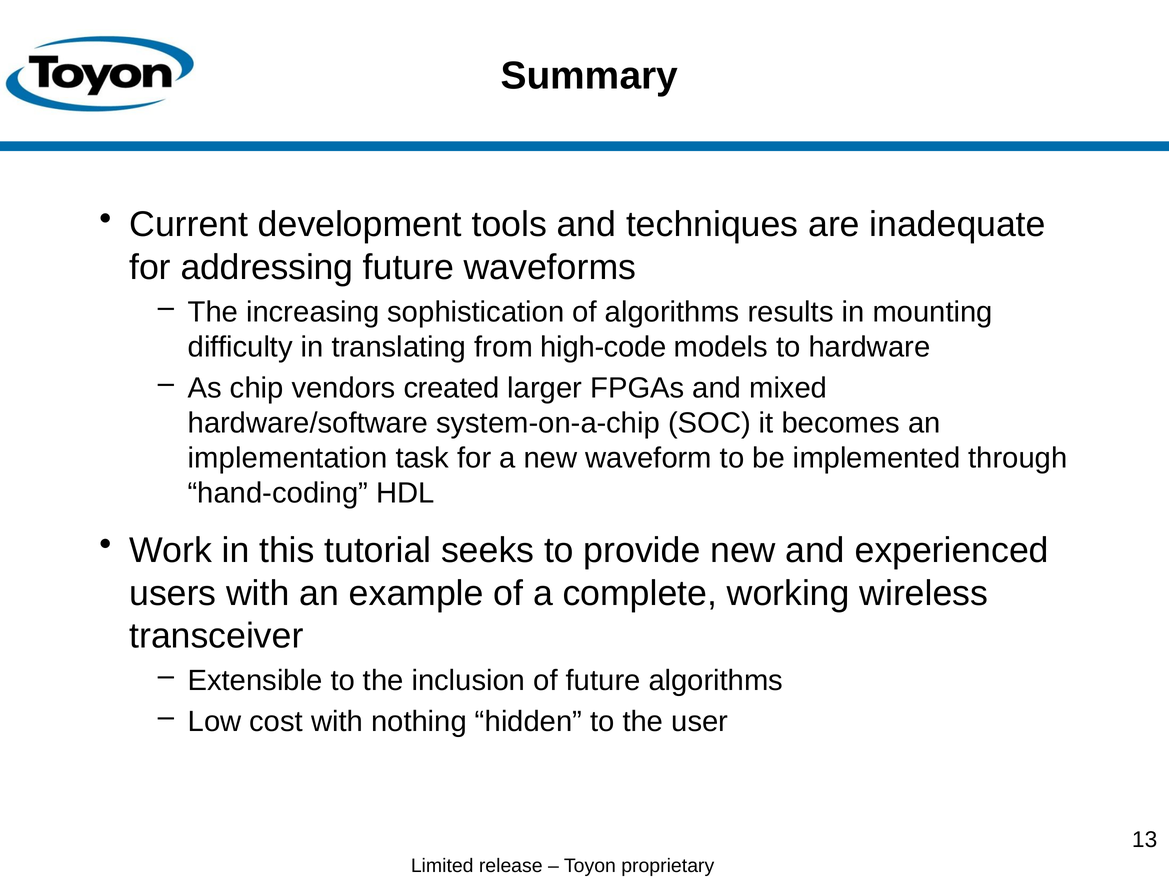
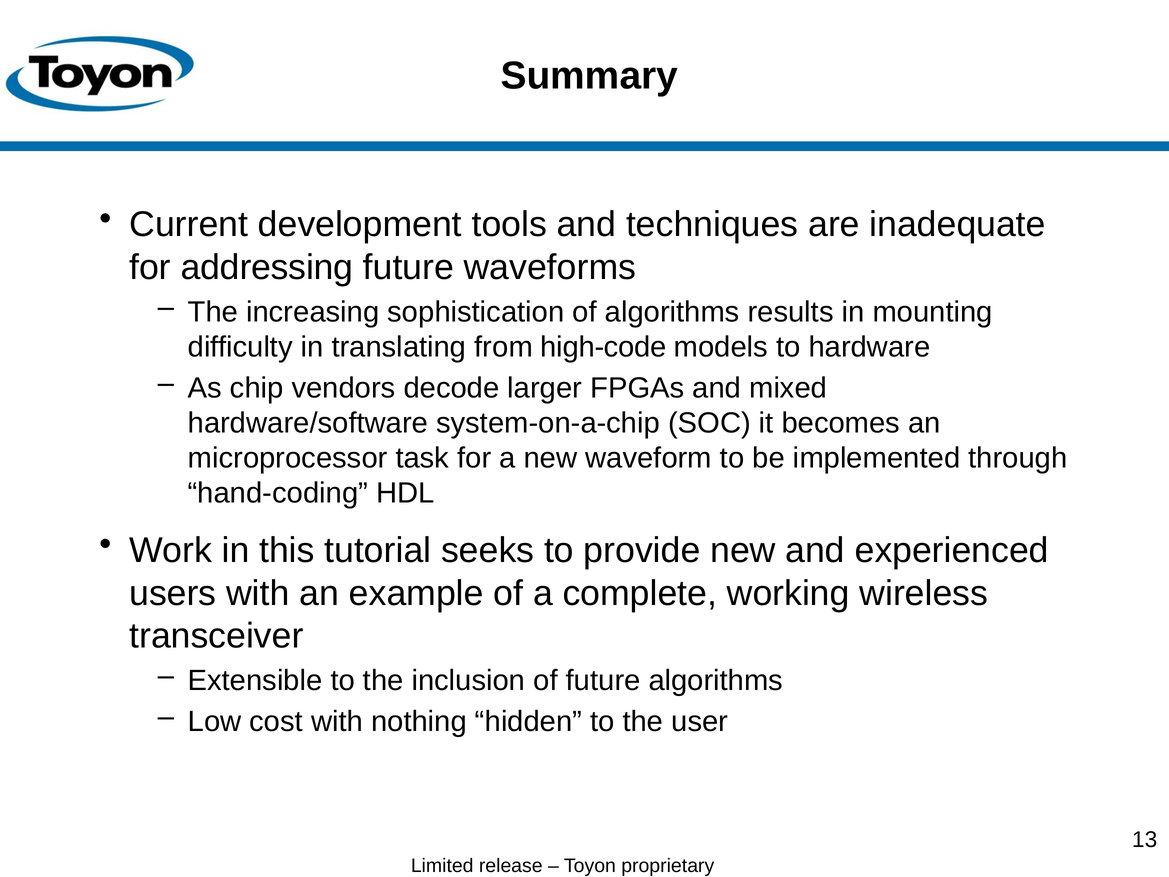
created: created -> decode
implementation: implementation -> microprocessor
